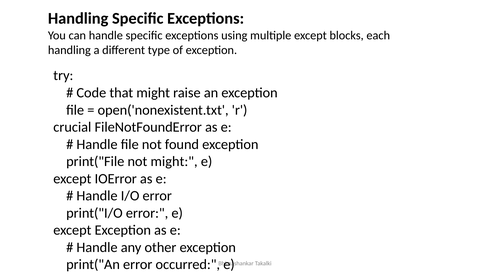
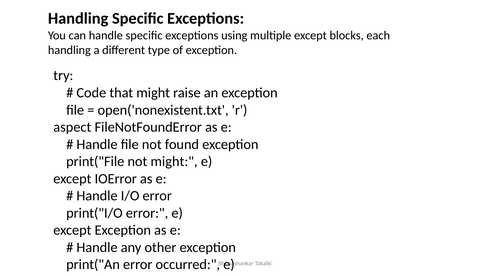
crucial: crucial -> aspect
